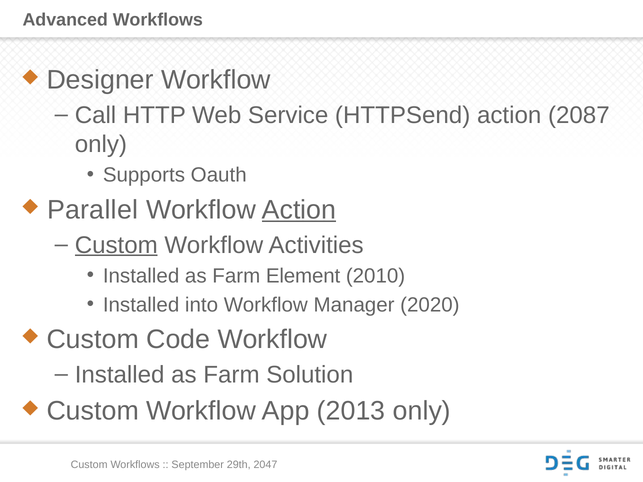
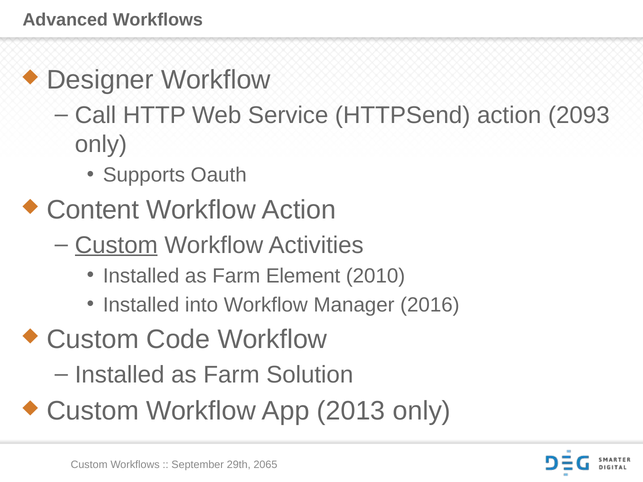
2087: 2087 -> 2093
Parallel: Parallel -> Content
Action at (299, 210) underline: present -> none
2020: 2020 -> 2016
2047: 2047 -> 2065
